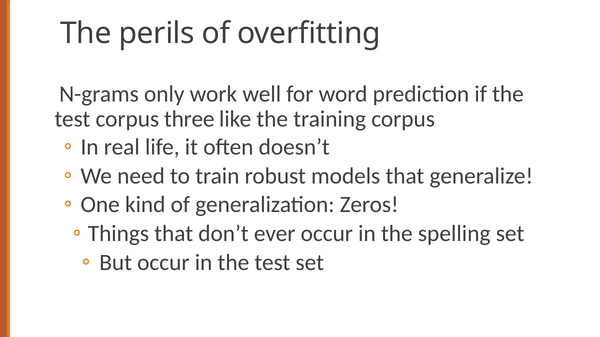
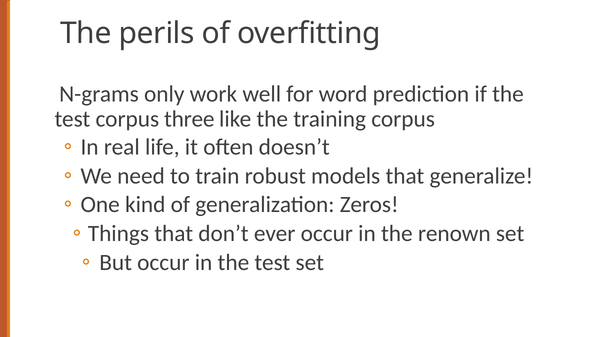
spelling: spelling -> renown
